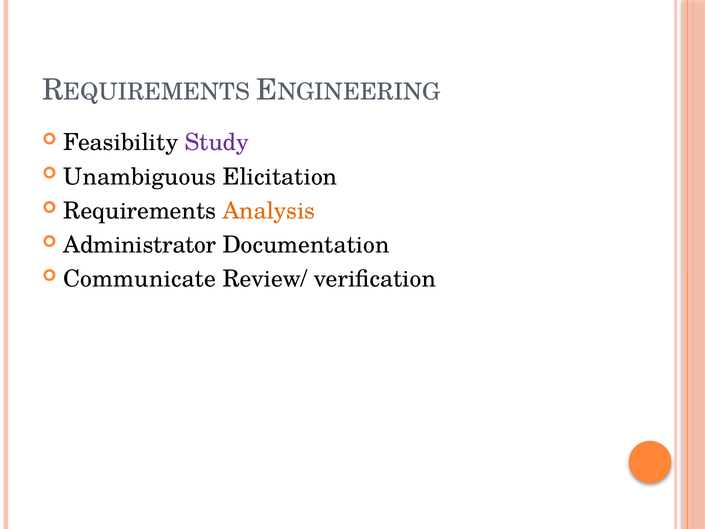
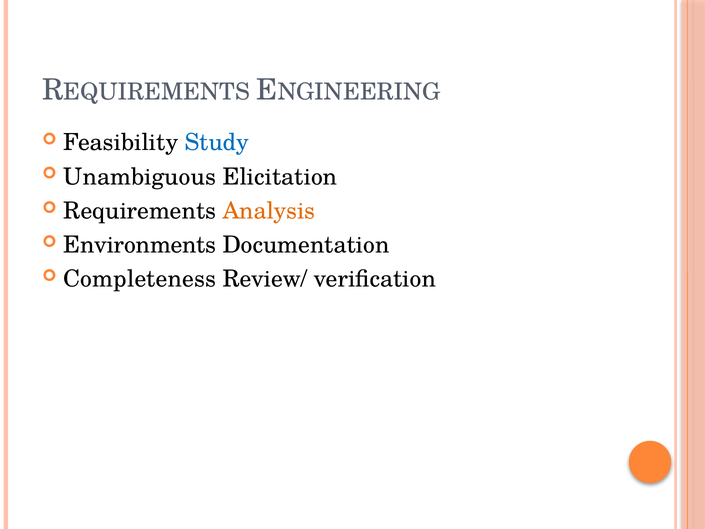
Study colour: purple -> blue
Administrator: Administrator -> Environments
Communicate: Communicate -> Completeness
